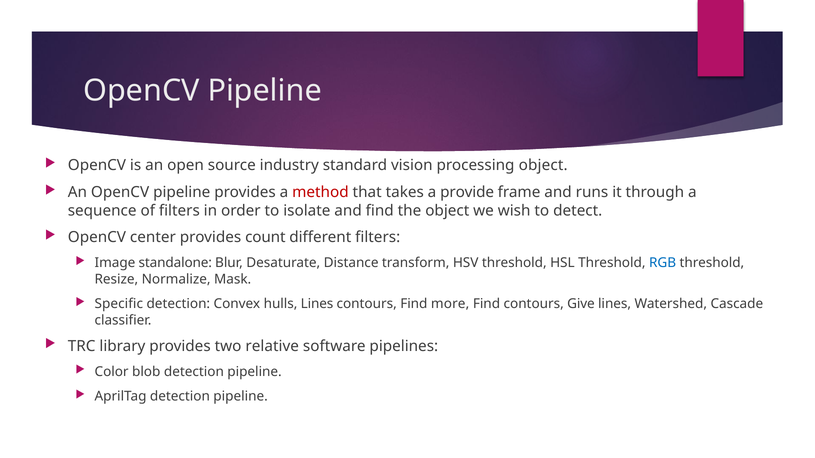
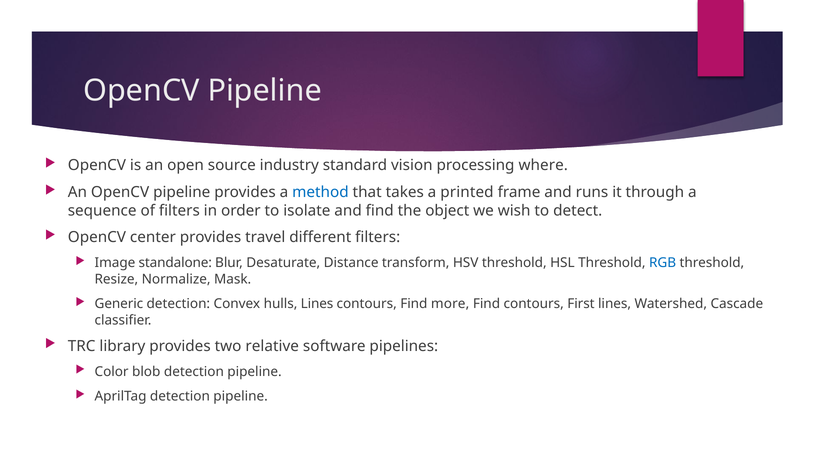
processing object: object -> where
method colour: red -> blue
provide: provide -> printed
count: count -> travel
Specific: Specific -> Generic
Give: Give -> First
